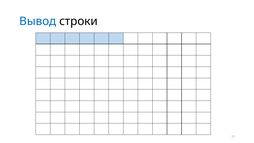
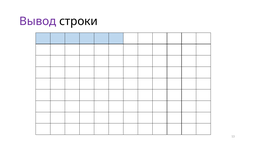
Вывод colour: blue -> purple
